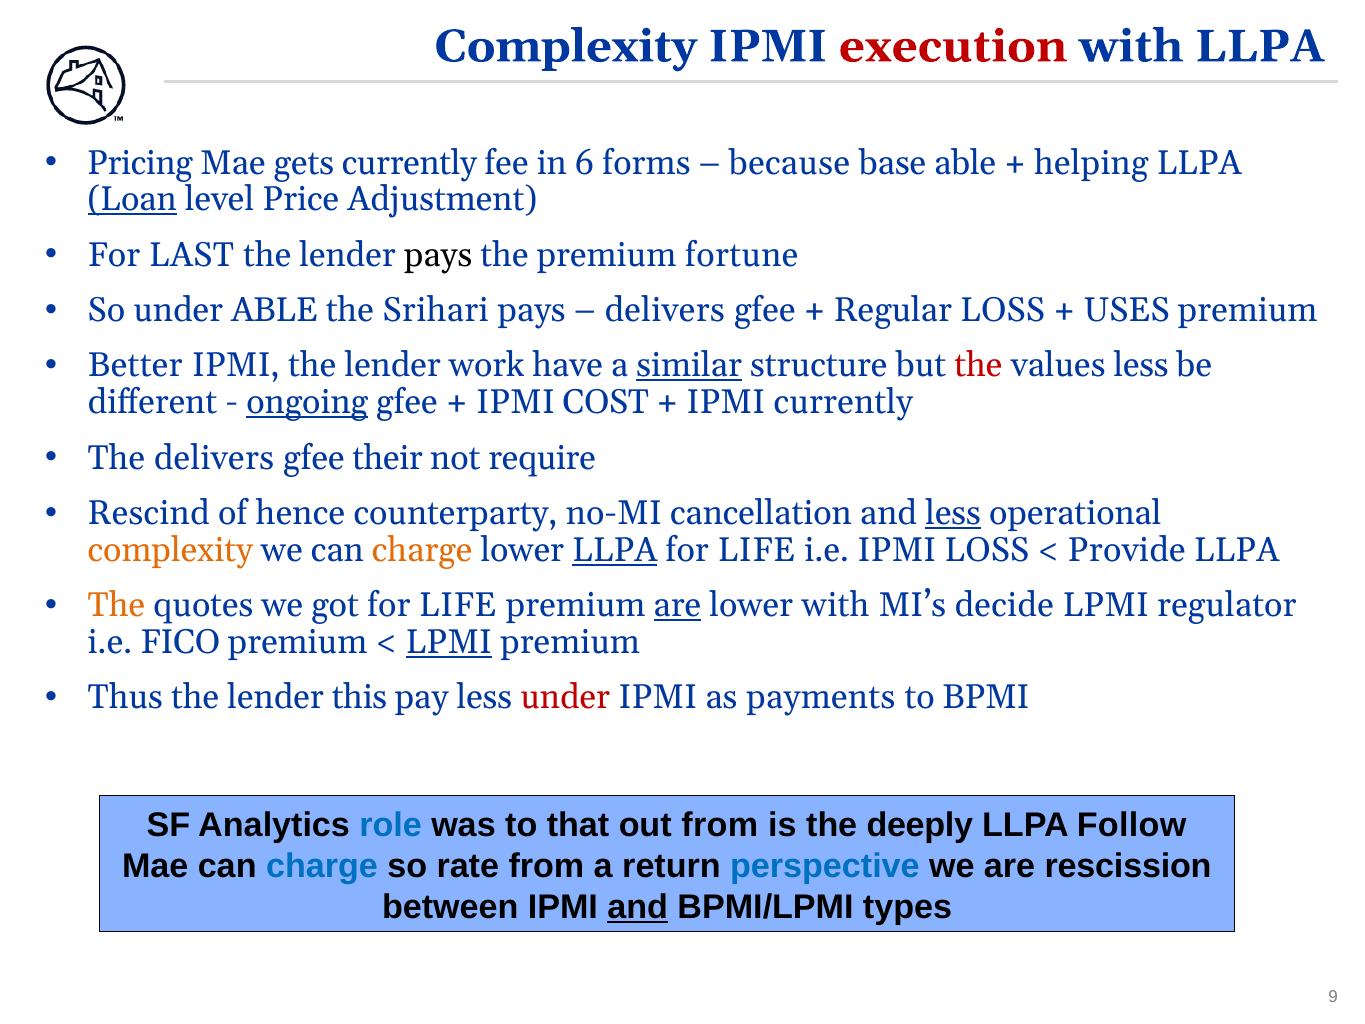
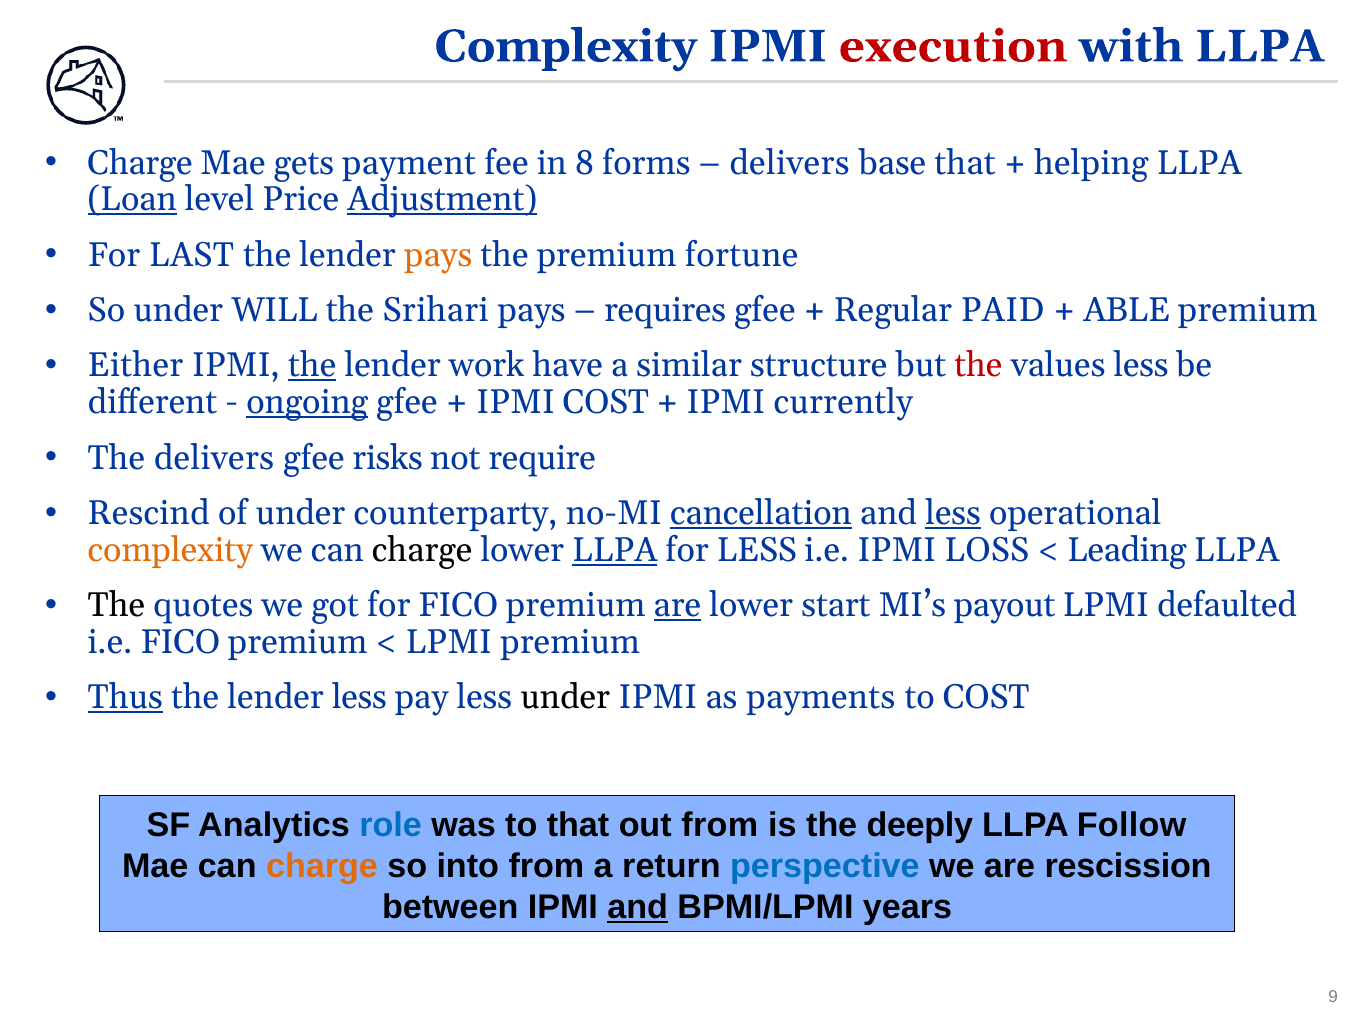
Pricing at (140, 163): Pricing -> Charge
gets currently: currently -> payment
6: 6 -> 8
because at (789, 163): because -> delivers
base able: able -> that
Adjustment underline: none -> present
pays at (438, 255) colour: black -> orange
under ABLE: ABLE -> WILL
delivers at (665, 310): delivers -> requires
Regular LOSS: LOSS -> PAID
USES: USES -> ABLE
Better: Better -> Either
the at (312, 366) underline: none -> present
similar underline: present -> none
their: their -> risks
of hence: hence -> under
cancellation underline: none -> present
charge at (422, 550) colour: orange -> black
LIFE at (757, 550): LIFE -> LESS
Provide: Provide -> Leading
The at (116, 605) colour: orange -> black
got for LIFE: LIFE -> FICO
lower with: with -> start
decide: decide -> payout
regulator: regulator -> defaulted
LPMI at (449, 642) underline: present -> none
Thus underline: none -> present
lender this: this -> less
under at (565, 697) colour: red -> black
to BPMI: BPMI -> COST
charge at (322, 866) colour: blue -> orange
rate: rate -> into
types: types -> years
